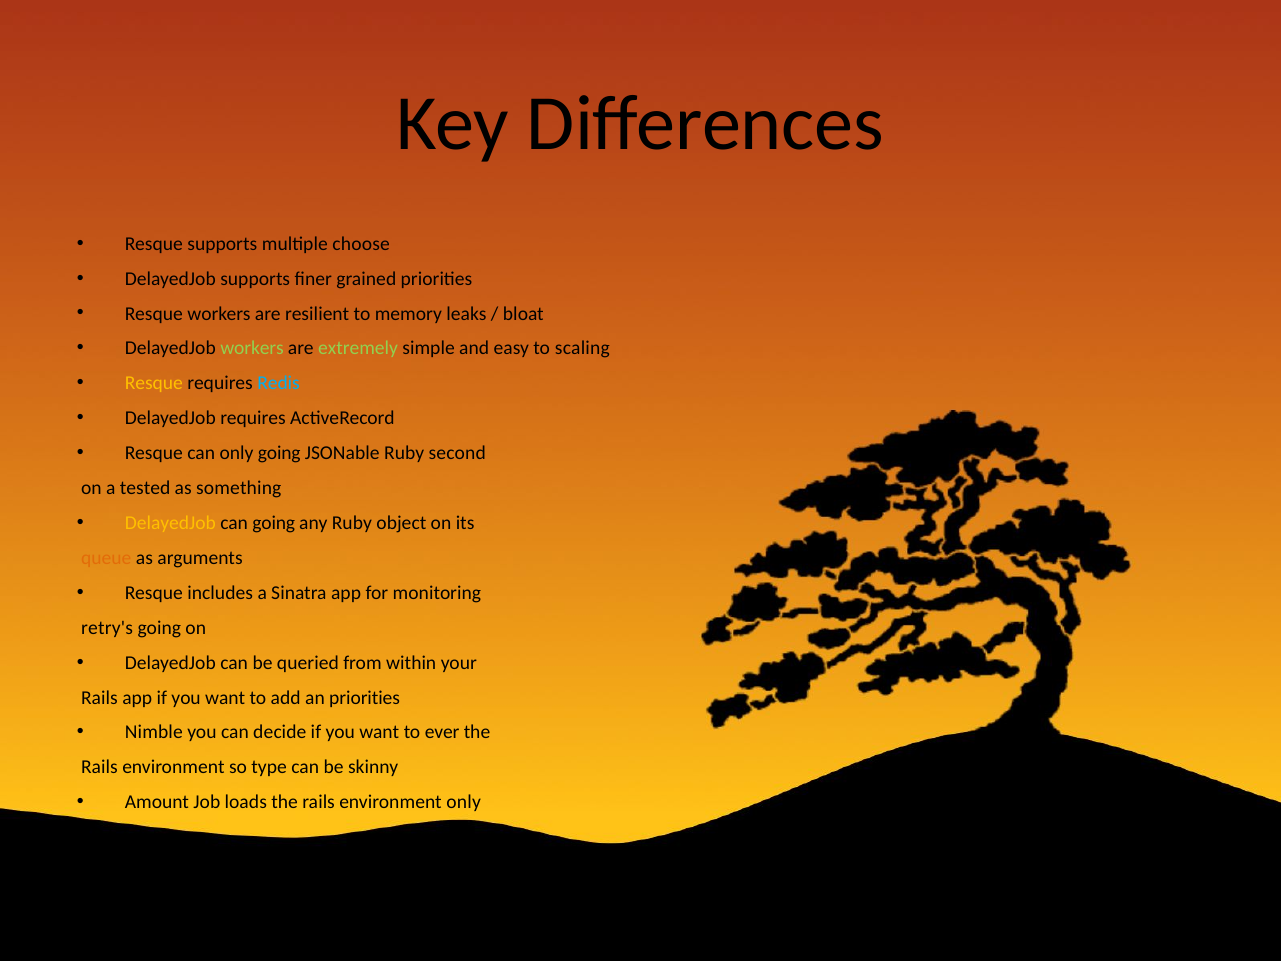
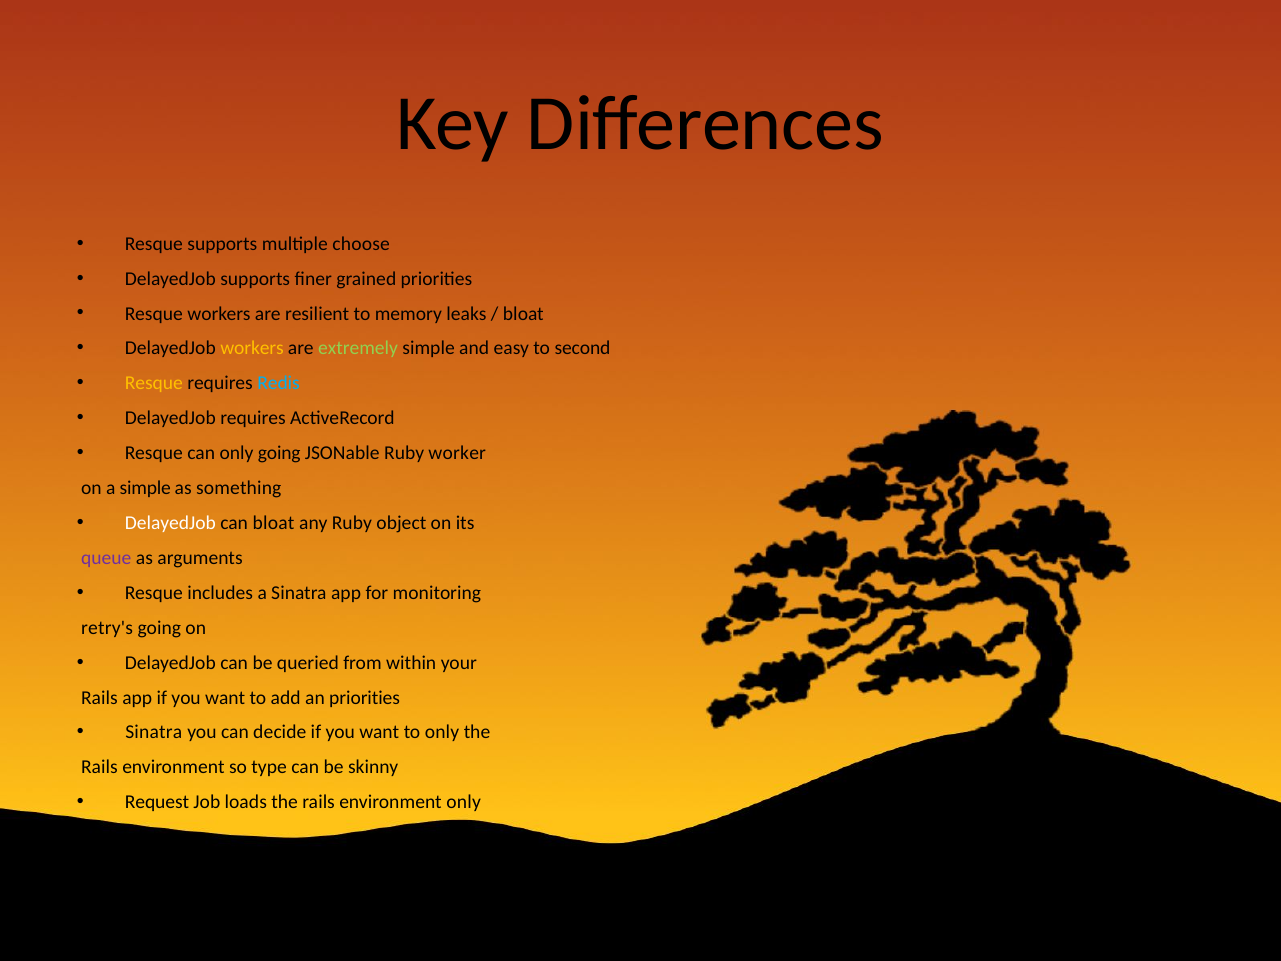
workers at (252, 348) colour: light green -> yellow
scaling: scaling -> second
second: second -> worker
a tested: tested -> simple
DelayedJob at (170, 523) colour: yellow -> white
can going: going -> bloat
queue colour: orange -> purple
Nimble at (154, 732): Nimble -> Sinatra
to ever: ever -> only
Amount: Amount -> Request
